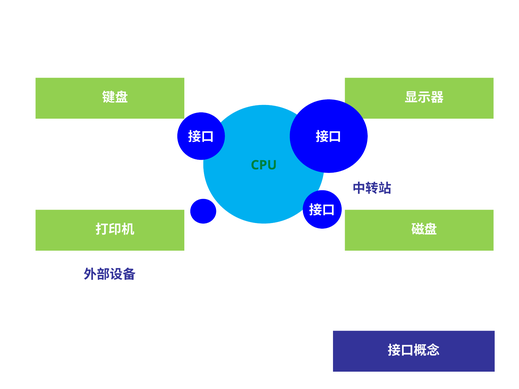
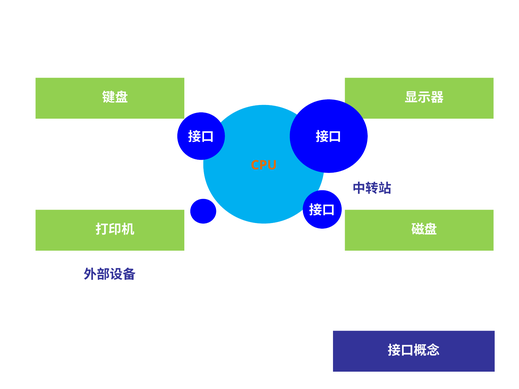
CPU colour: green -> orange
